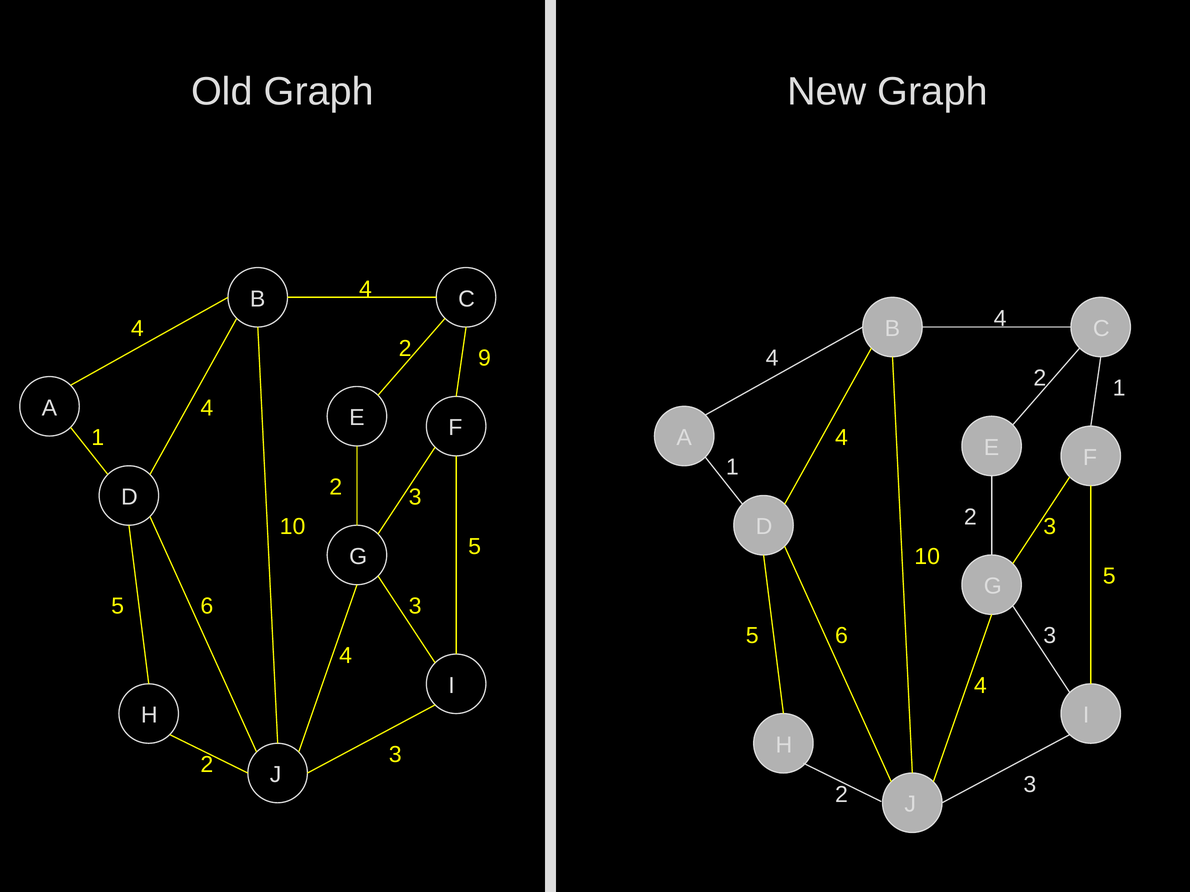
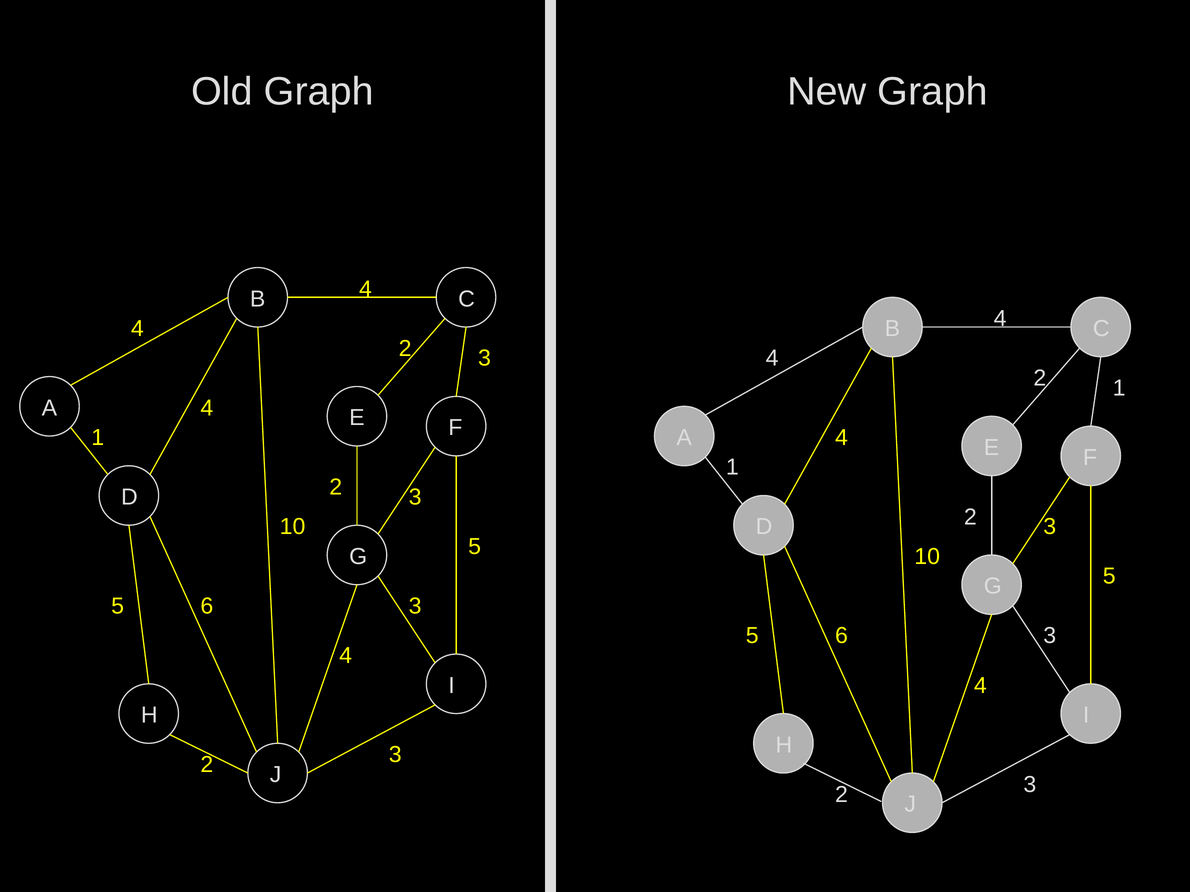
9 at (484, 359): 9 -> 3
